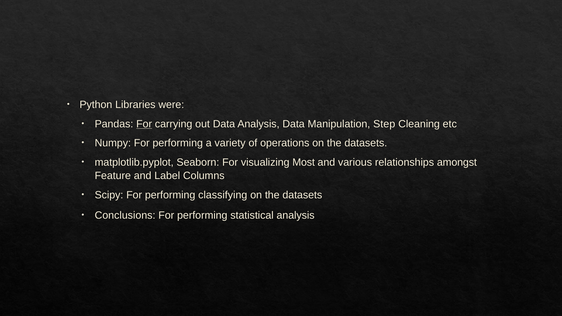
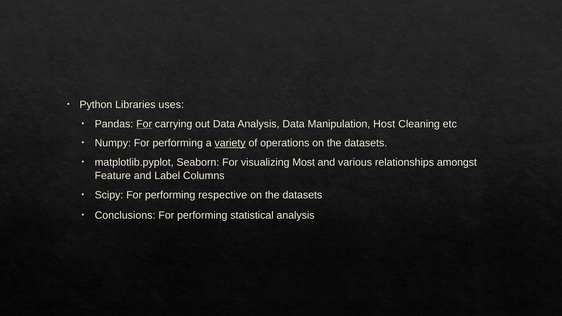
were: were -> uses
Step: Step -> Host
variety underline: none -> present
classifying: classifying -> respective
